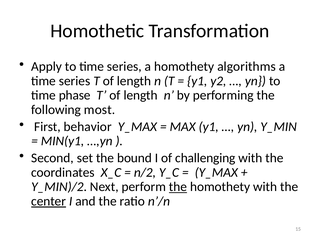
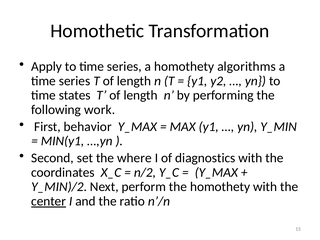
phase: phase -> states
most: most -> work
bound: bound -> where
challenging: challenging -> diagnostics
the at (178, 187) underline: present -> none
